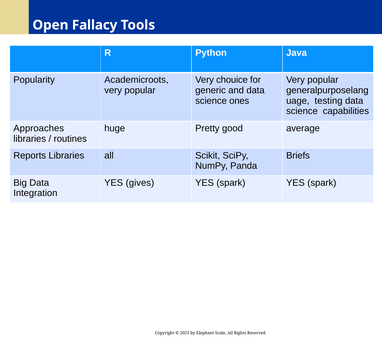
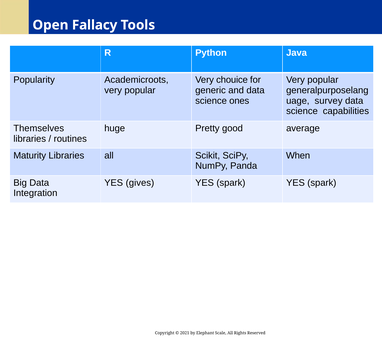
testing: testing -> survey
Approaches: Approaches -> Themselves
Reports: Reports -> Maturity
Briefs: Briefs -> When
